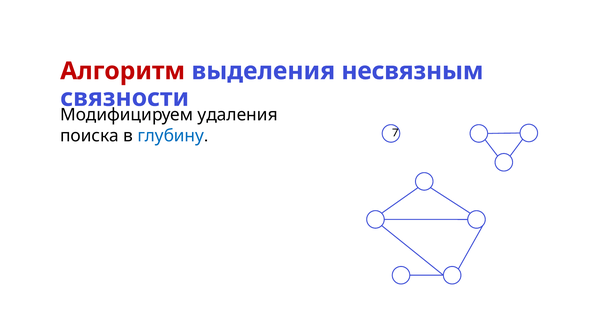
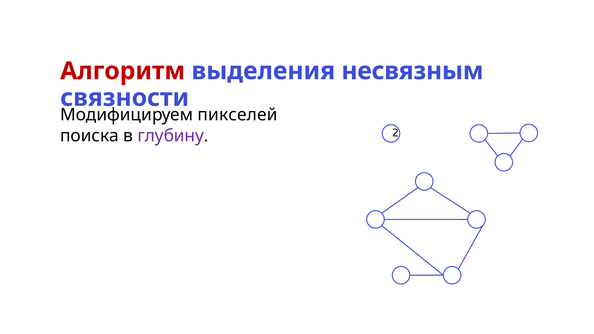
удаления: удаления -> пикселей
глубину colour: blue -> purple
7: 7 -> 2
